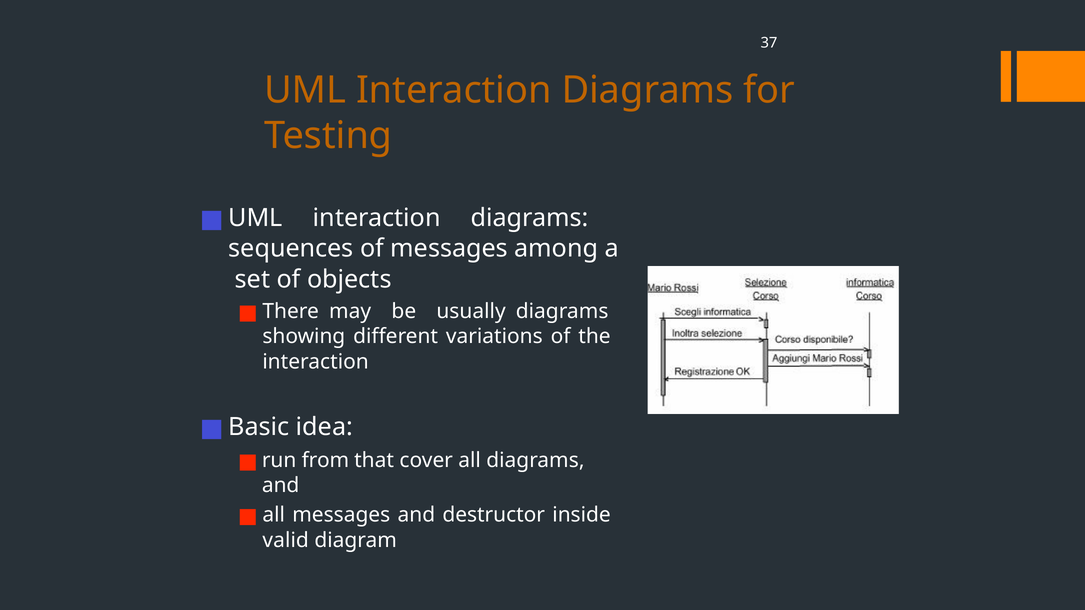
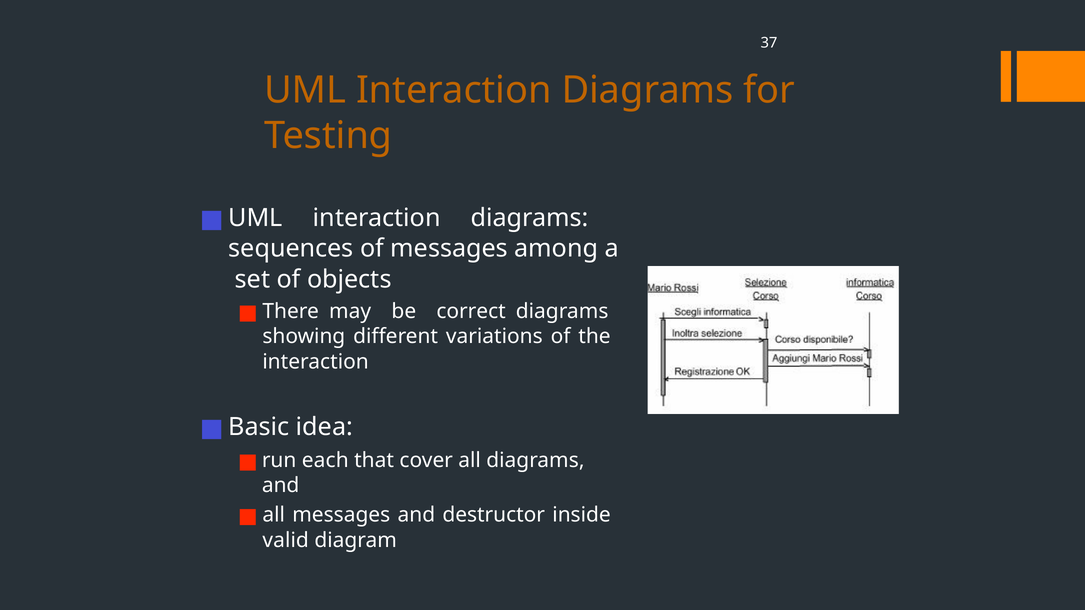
usually: usually -> correct
from: from -> each
